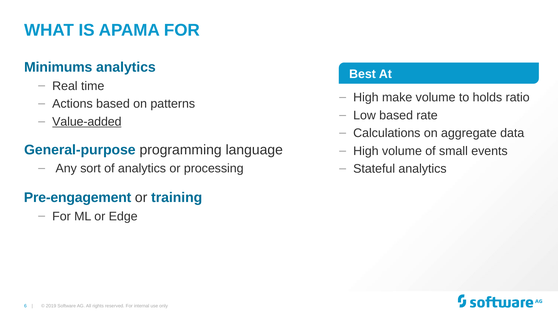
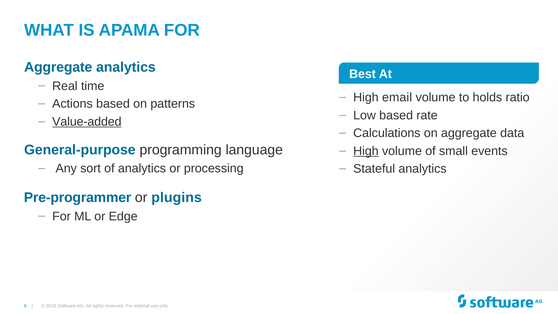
Minimums at (58, 67): Minimums -> Aggregate
make: make -> email
High at (366, 151) underline: none -> present
Pre-engagement: Pre-engagement -> Pre-programmer
training: training -> plugins
